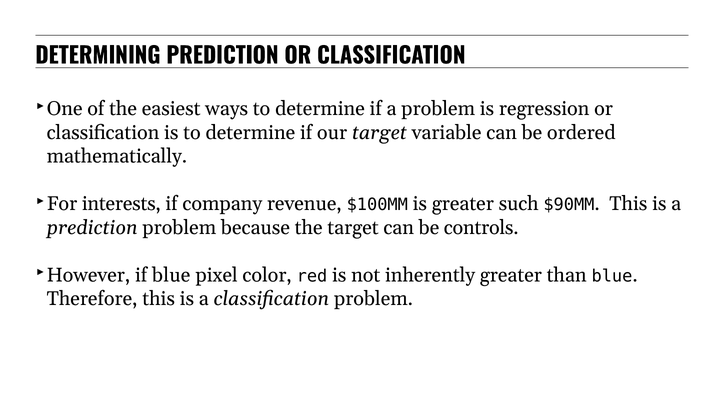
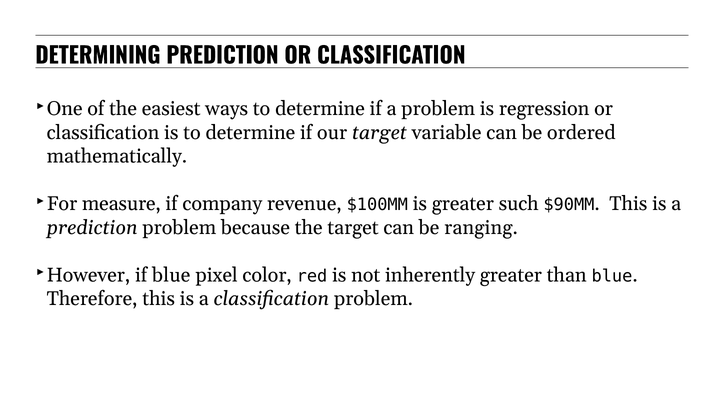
interests: interests -> measure
controls: controls -> ranging
